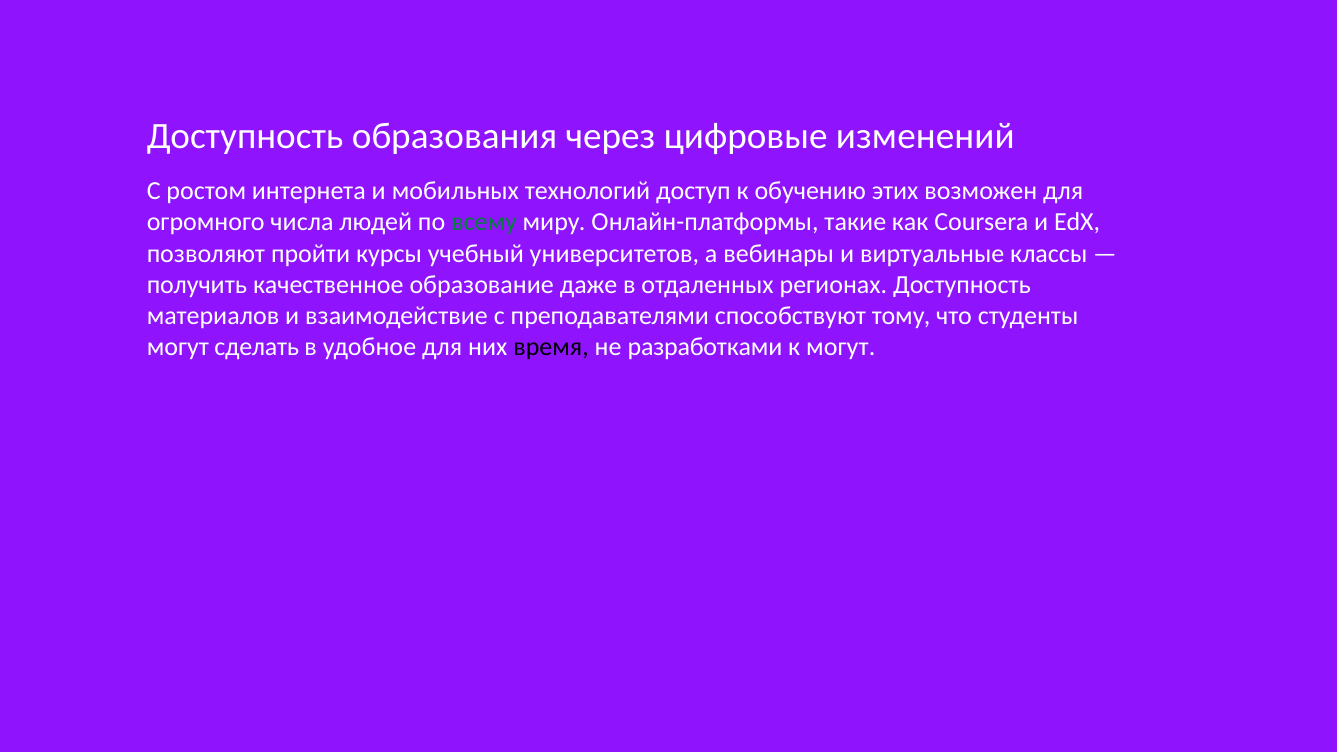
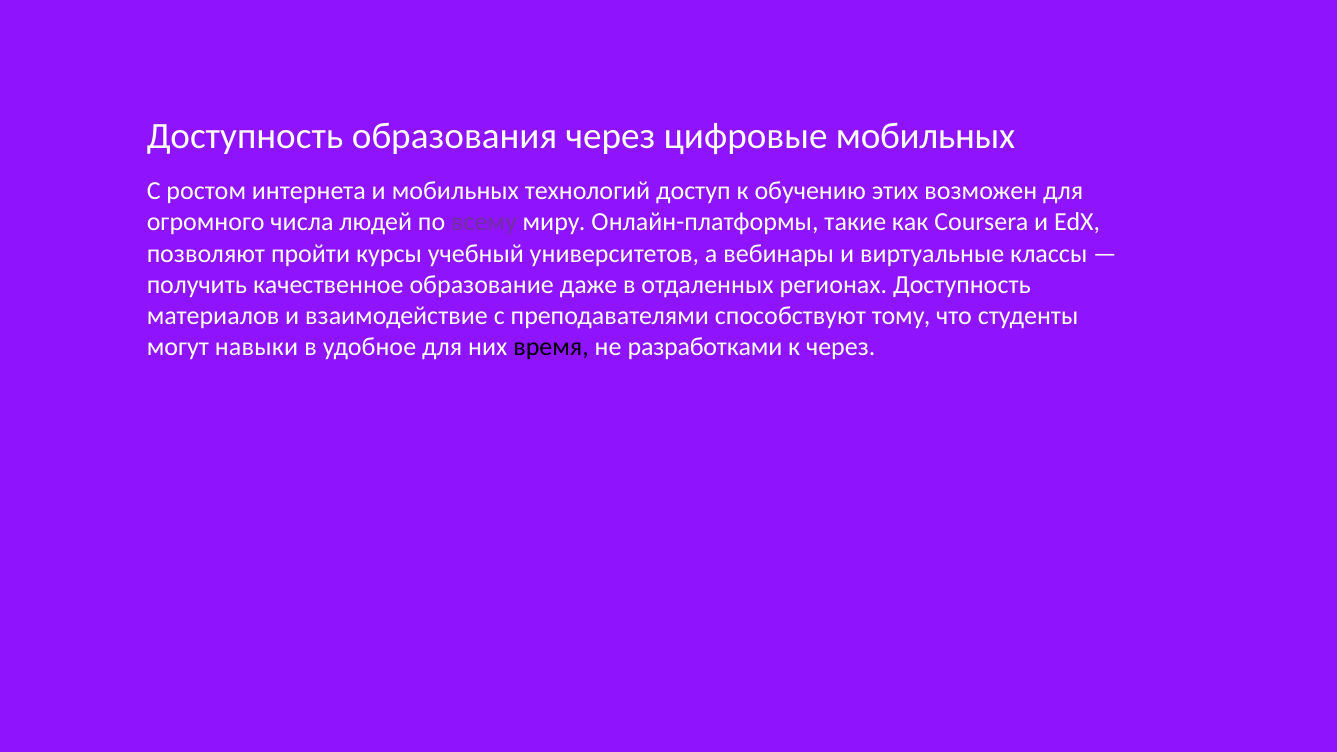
цифровые изменений: изменений -> мобильных
всему colour: green -> purple
сделать: сделать -> навыки
к могут: могут -> через
